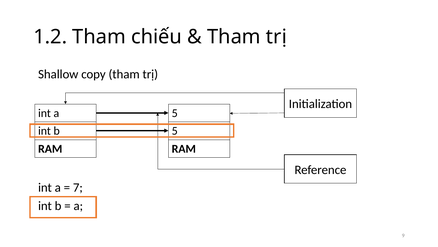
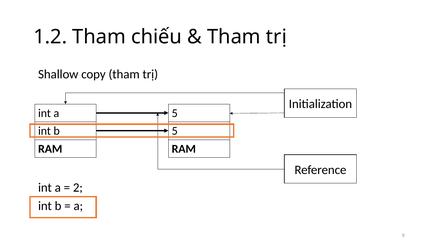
7: 7 -> 2
